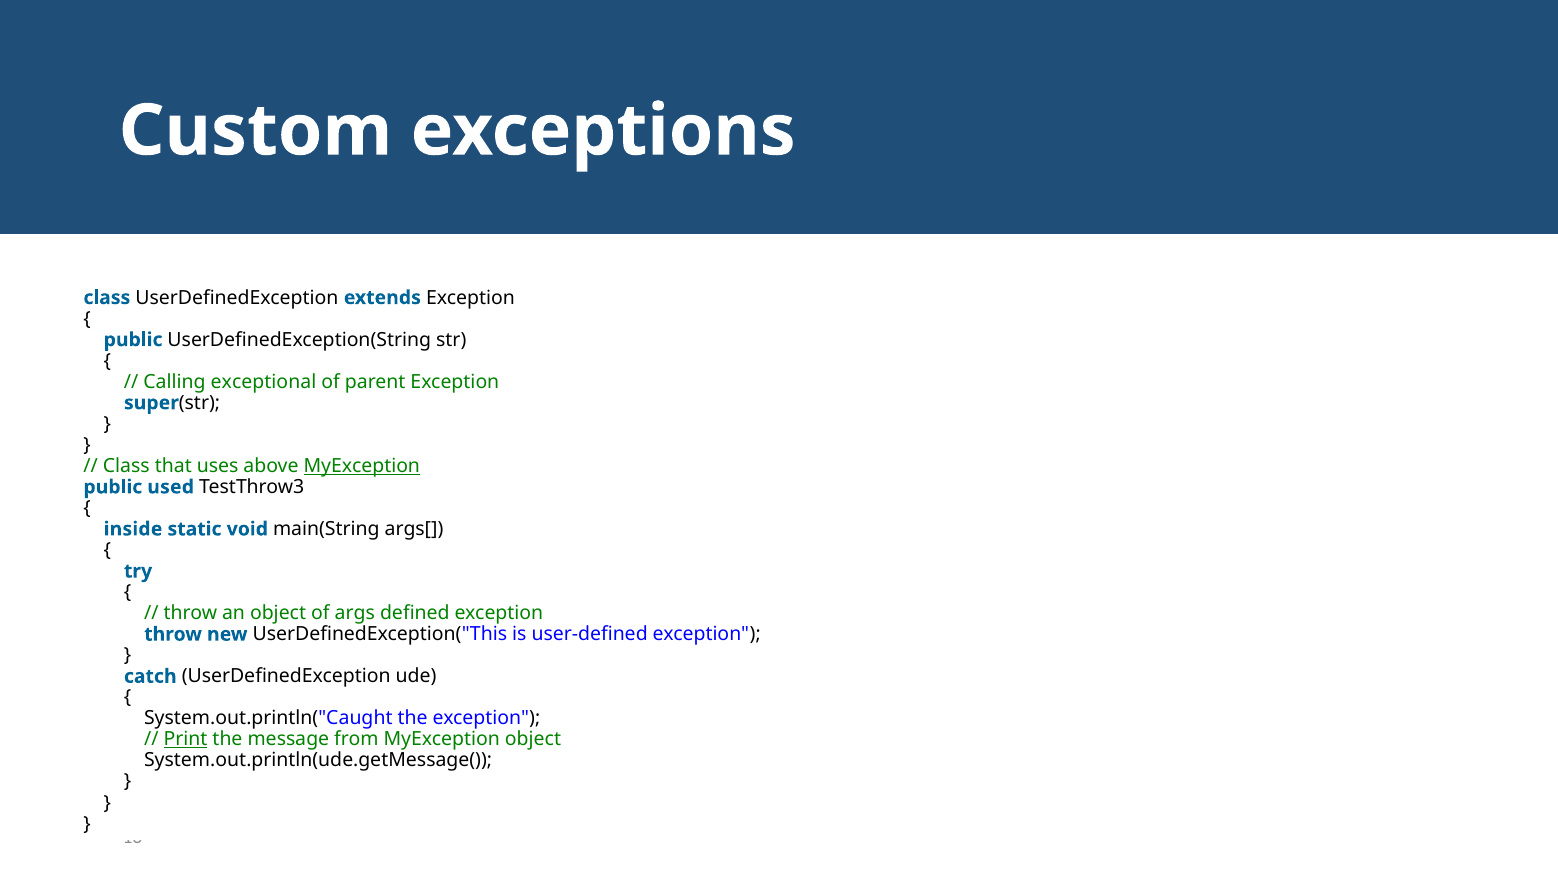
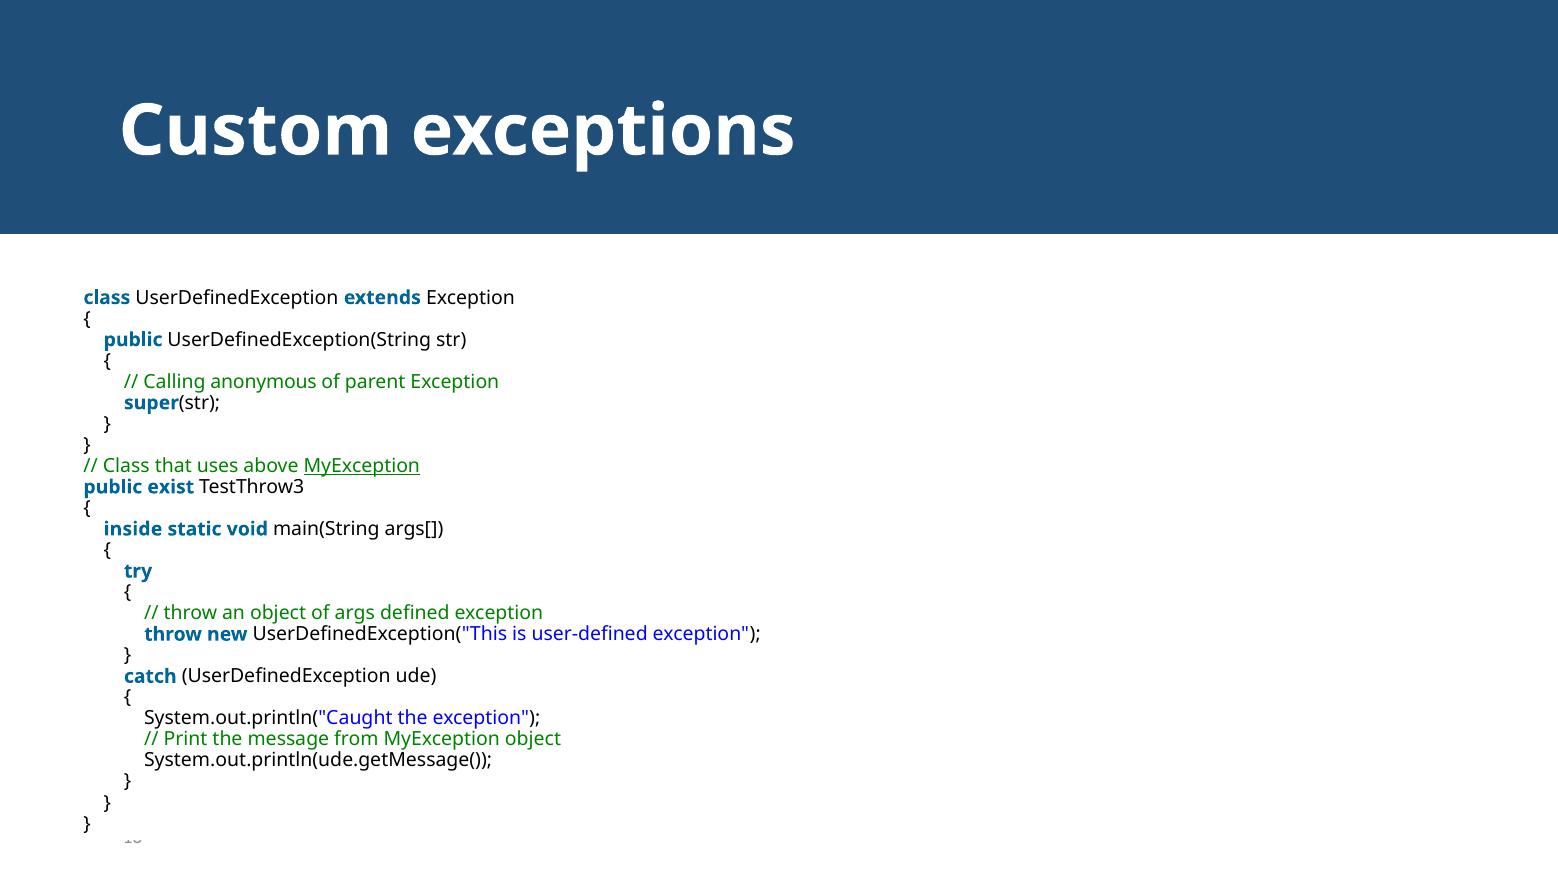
exceptional: exceptional -> anonymous
used: used -> exist
Print underline: present -> none
